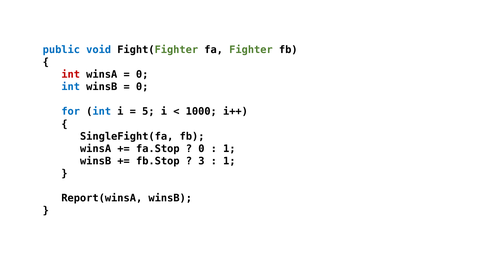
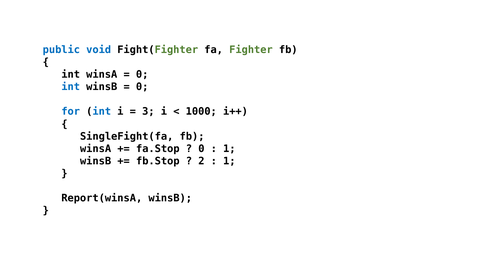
int at (71, 75) colour: red -> black
5: 5 -> 3
3: 3 -> 2
